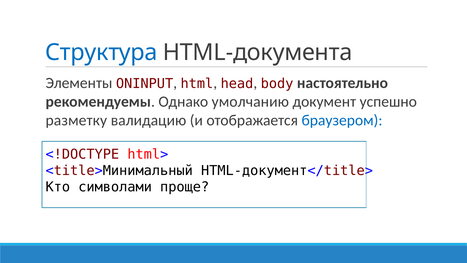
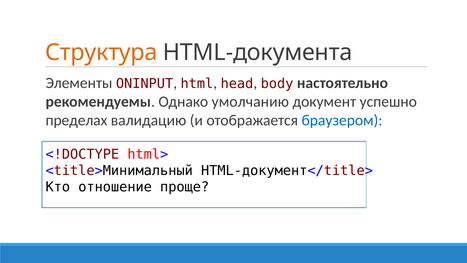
Структура colour: blue -> orange
разметку: разметку -> пределах
символами: символами -> отношение
